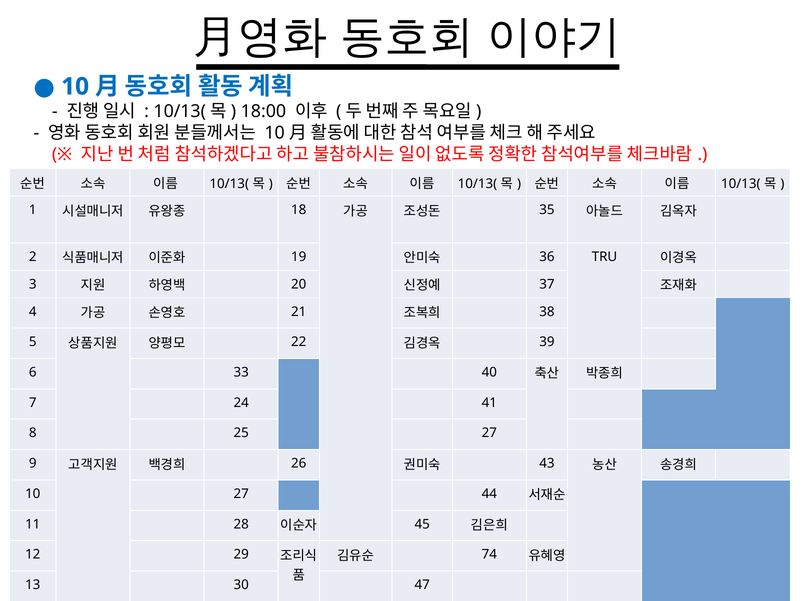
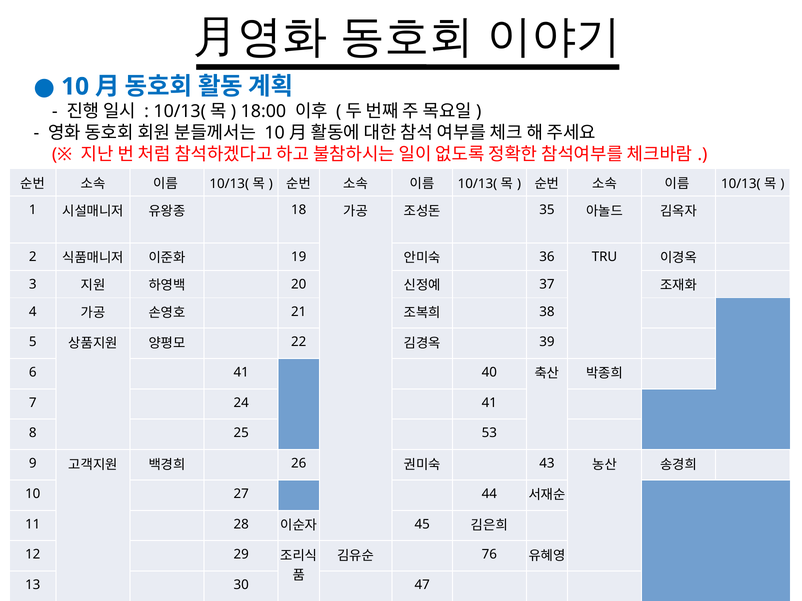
6 33: 33 -> 41
25 27: 27 -> 53
74: 74 -> 76
